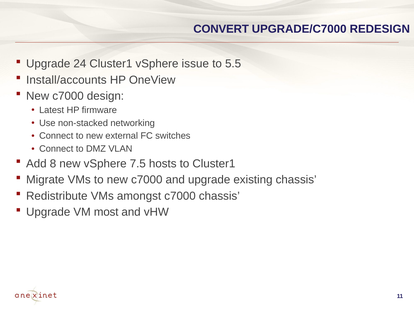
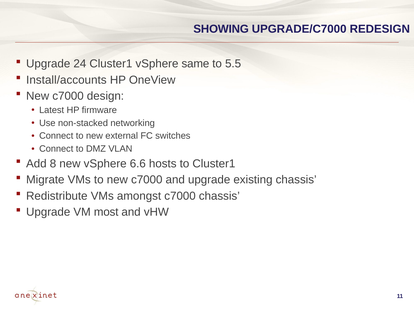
CONVERT: CONVERT -> SHOWING
issue: issue -> same
7.5: 7.5 -> 6.6
